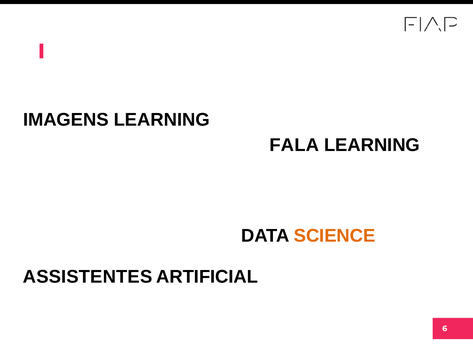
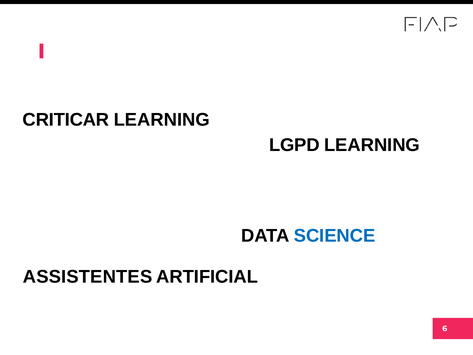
IMAGENS: IMAGENS -> CRITICAR
FALA: FALA -> LGPD
SCIENCE colour: orange -> blue
